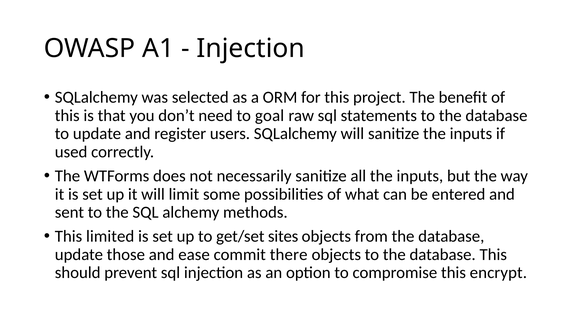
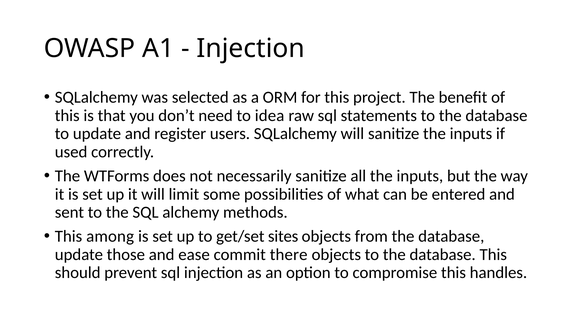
goal: goal -> idea
limited: limited -> among
encrypt: encrypt -> handles
